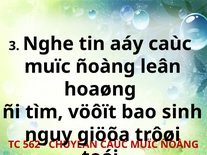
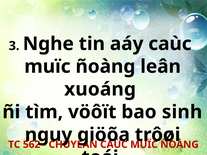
hoaøng: hoaøng -> xuoáng
